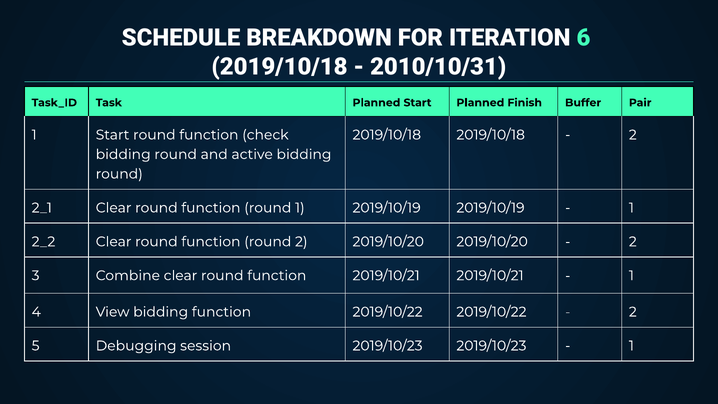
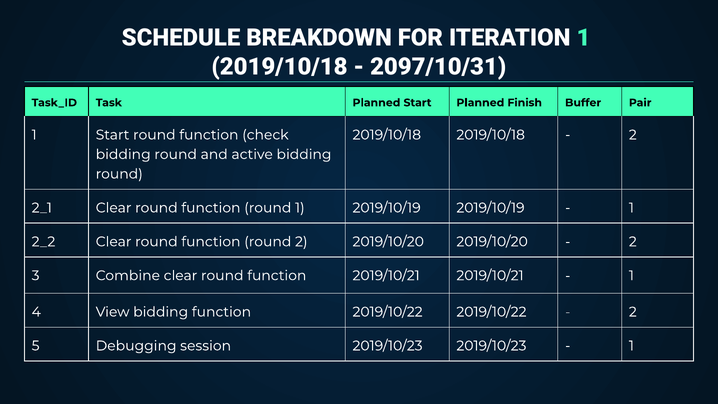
ITERATION 6: 6 -> 1
2010/10/31: 2010/10/31 -> 2097/10/31
